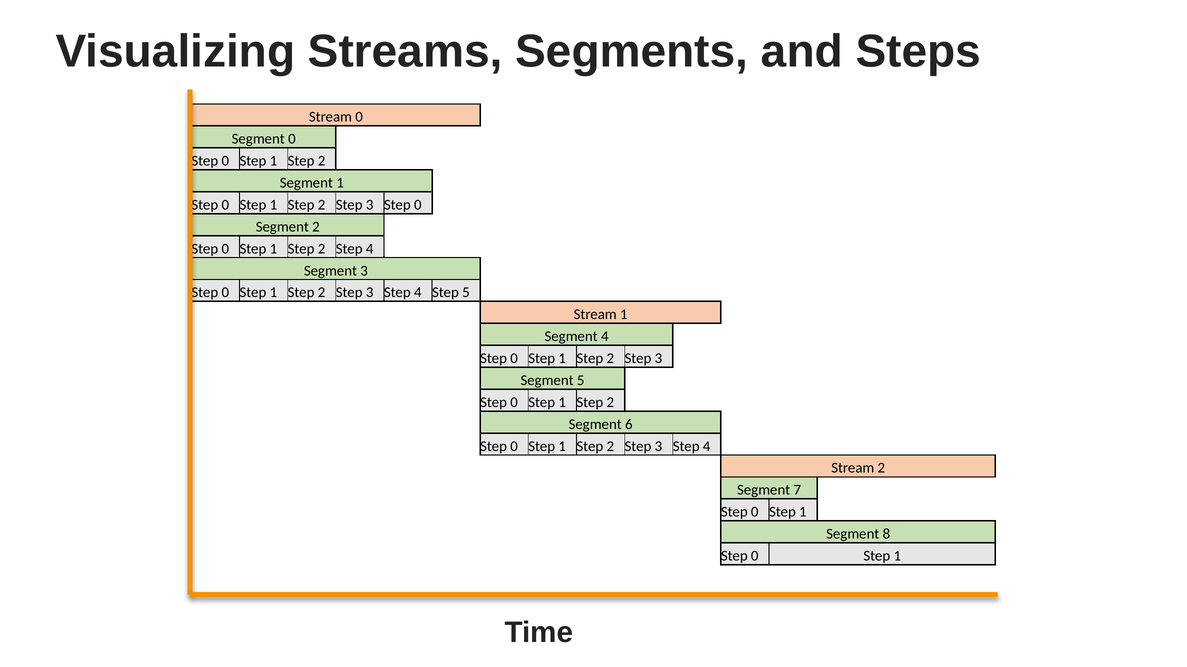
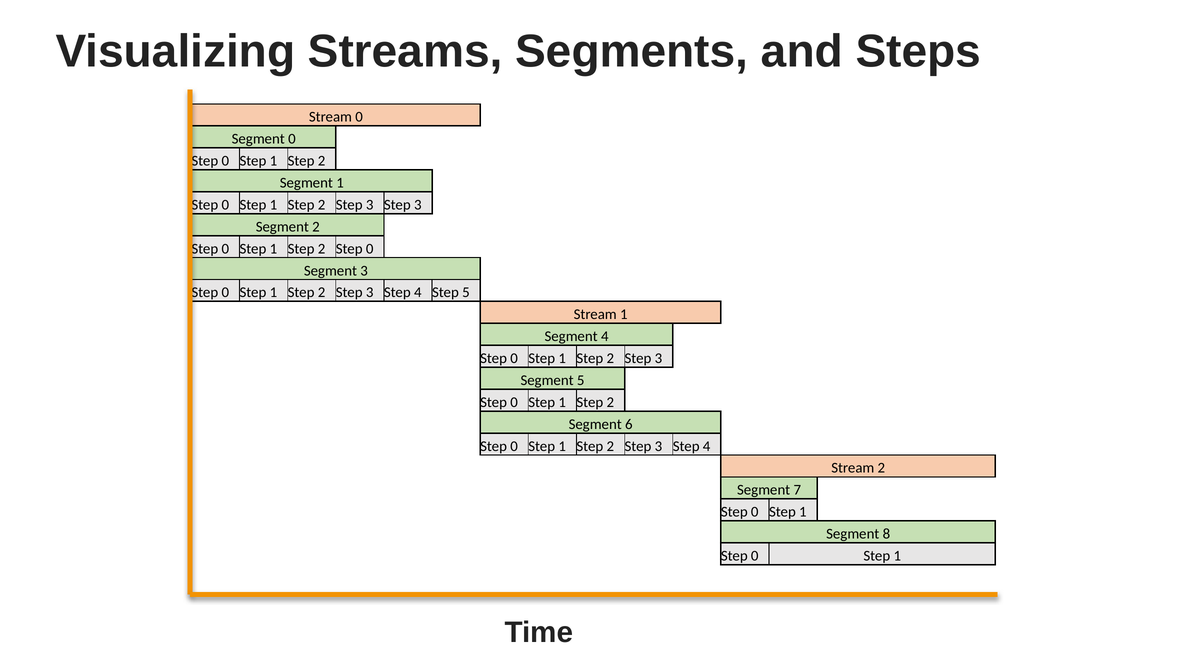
Step 3 Step 0: 0 -> 3
Step 2 Step 4: 4 -> 0
